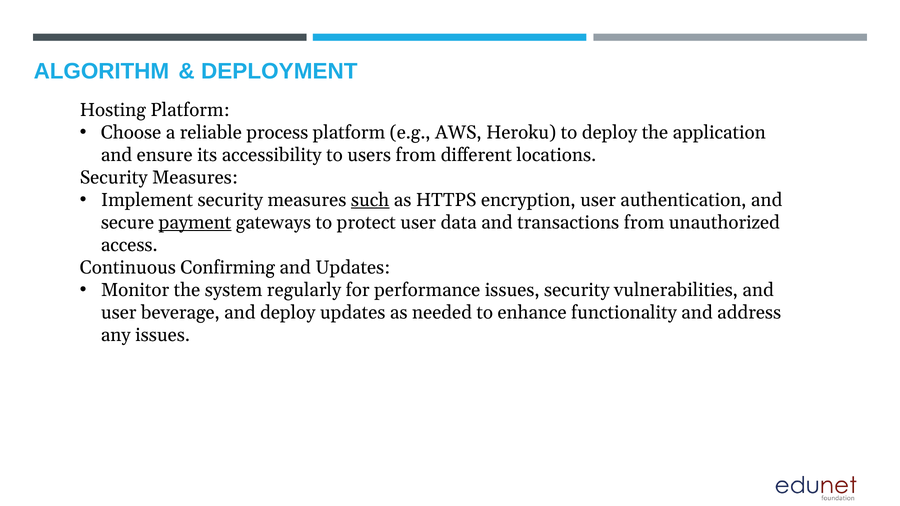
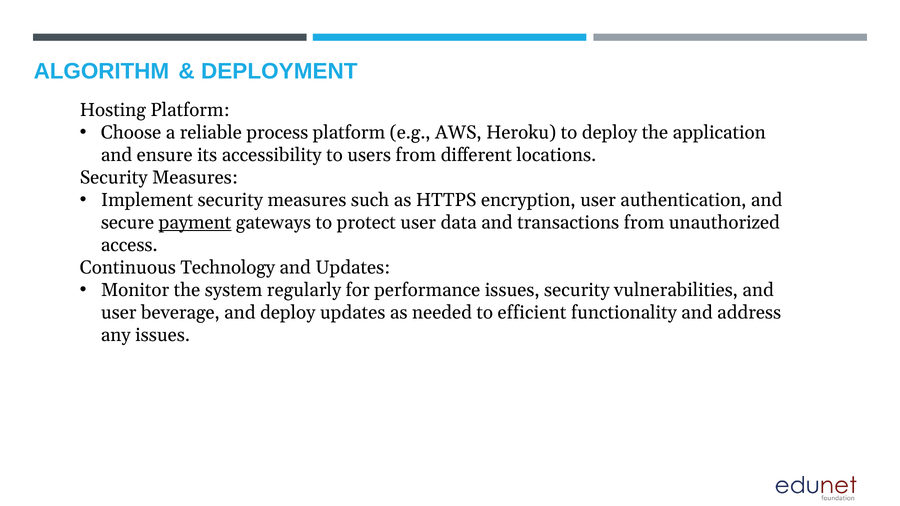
such underline: present -> none
Confirming: Confirming -> Technology
enhance: enhance -> efficient
